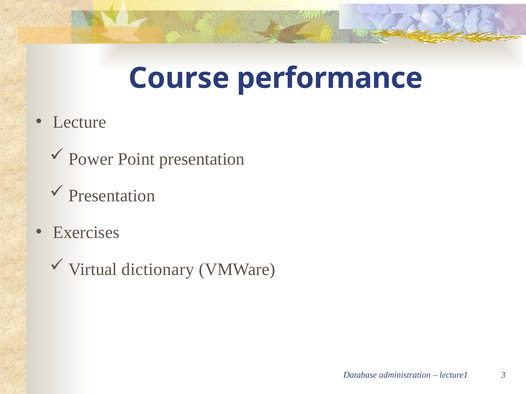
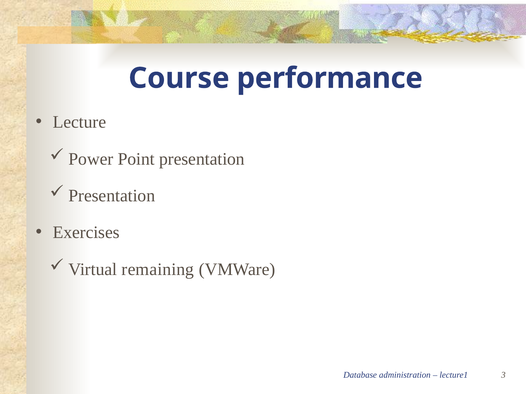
dictionary: dictionary -> remaining
